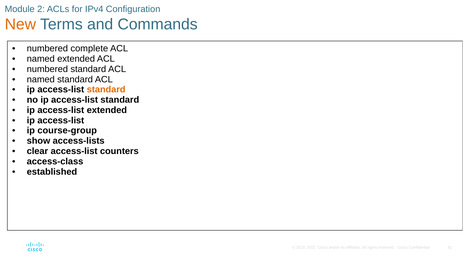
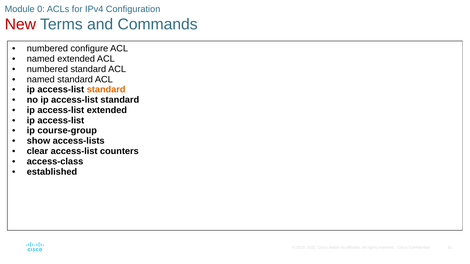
2: 2 -> 0
New colour: orange -> red
complete: complete -> configure
